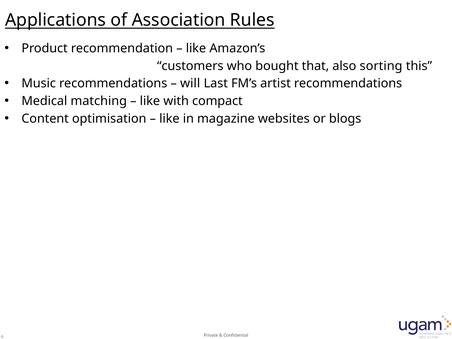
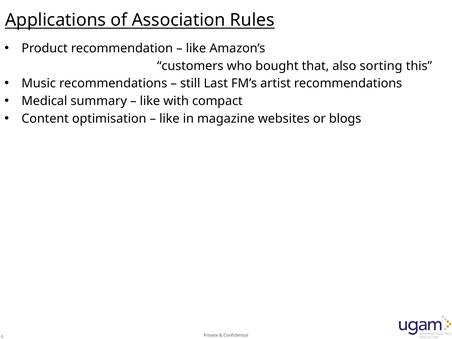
will: will -> still
matching: matching -> summary
